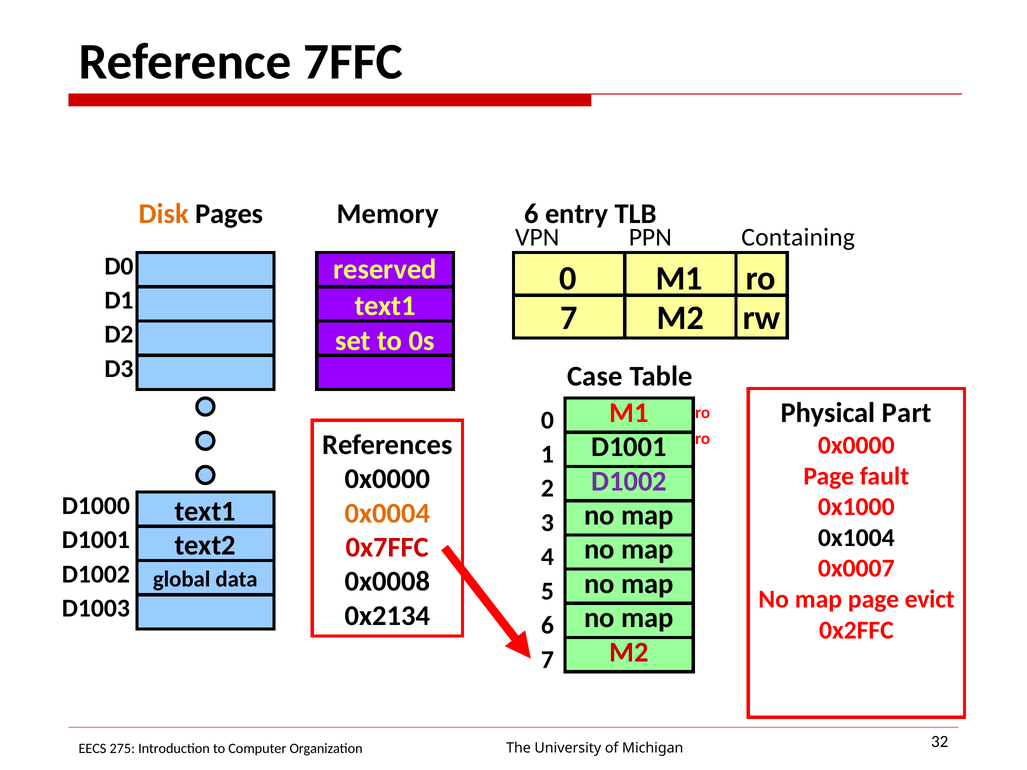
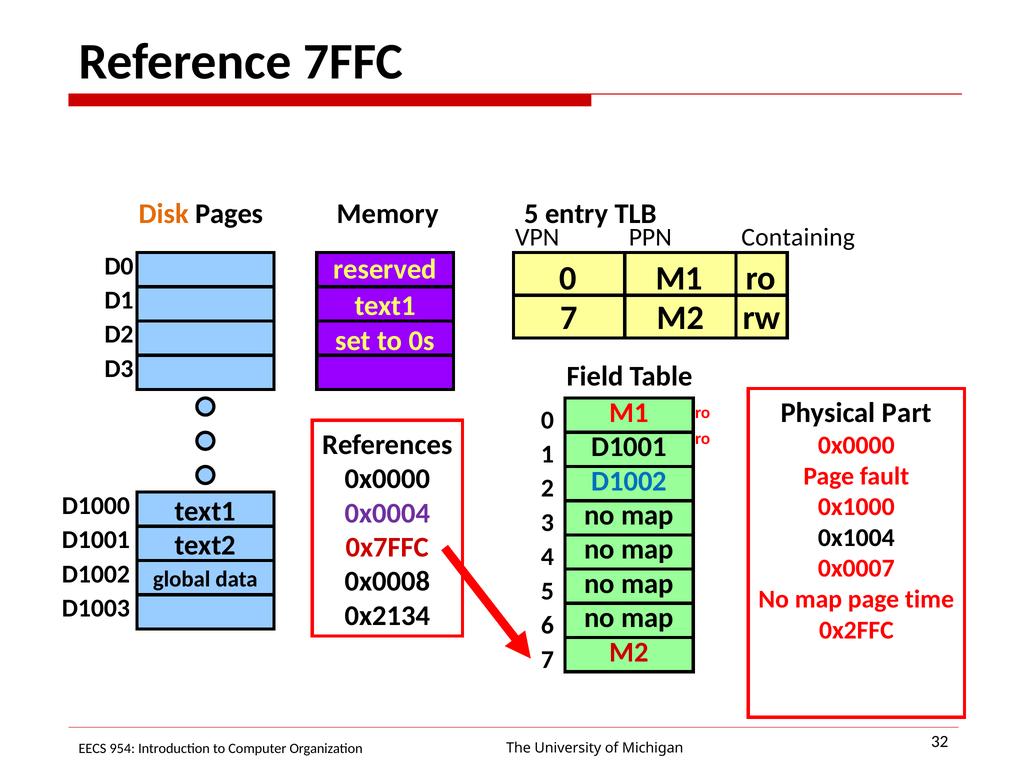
Pages 6: 6 -> 5
Case: Case -> Field
D1002 at (629, 481) colour: purple -> blue
0x0004 colour: orange -> purple
evict: evict -> time
275: 275 -> 954
